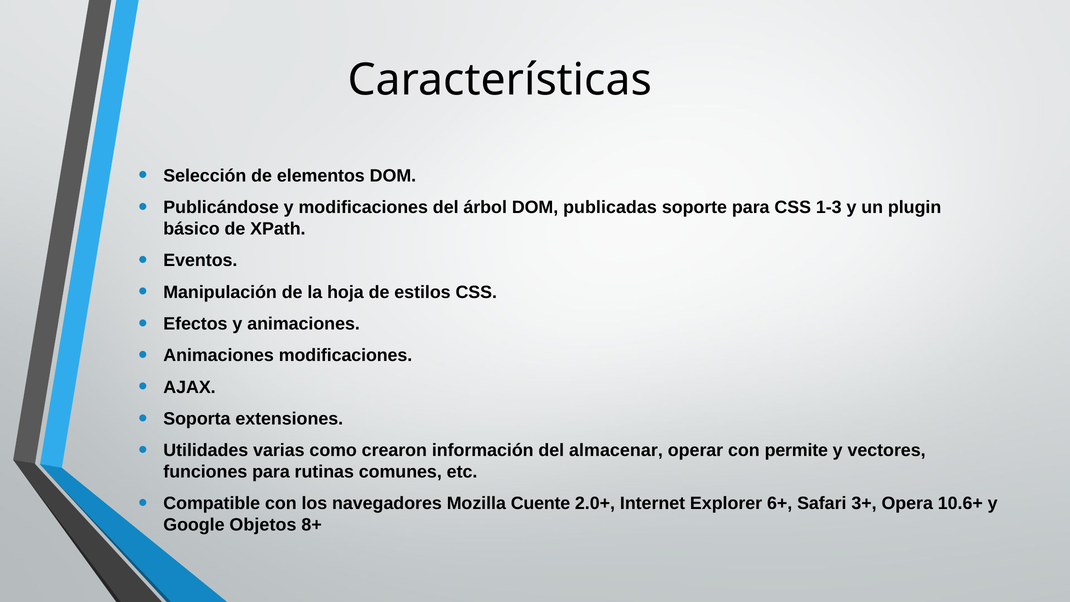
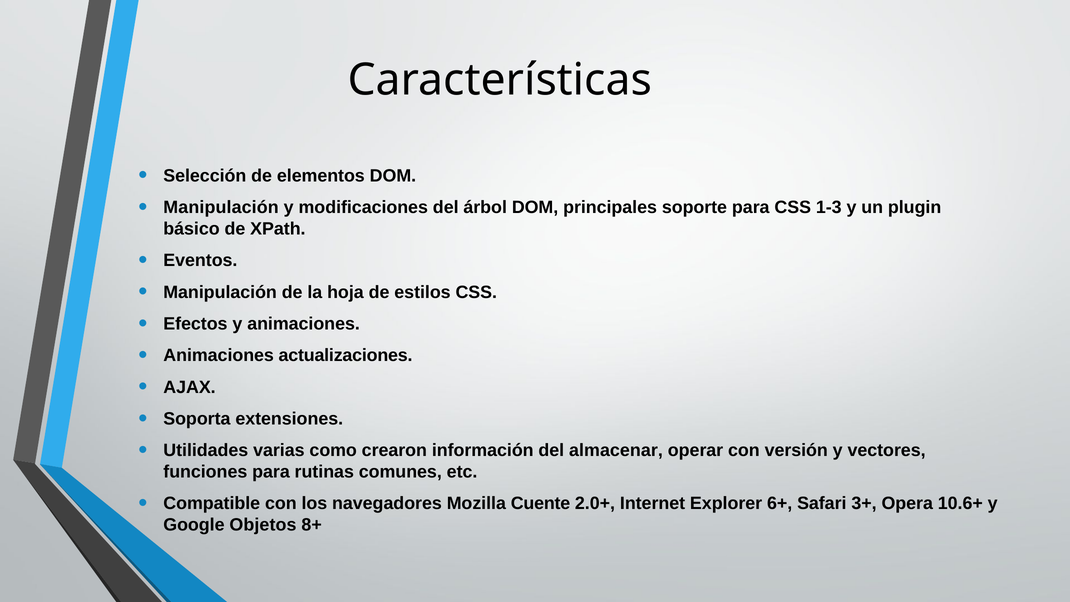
Publicándose at (221, 207): Publicándose -> Manipulación
publicadas: publicadas -> principales
Animaciones modificaciones: modificaciones -> actualizaciones
permite: permite -> versión
